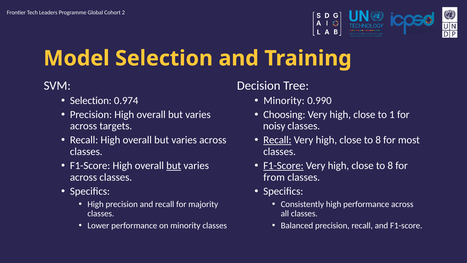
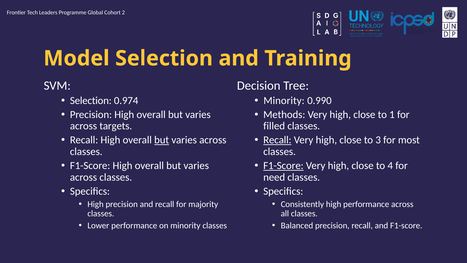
Choosing: Choosing -> Methods
noisy: noisy -> filled
but at (162, 140) underline: none -> present
8 at (378, 140): 8 -> 3
but at (174, 165) underline: present -> none
8 at (390, 165): 8 -> 4
from: from -> need
